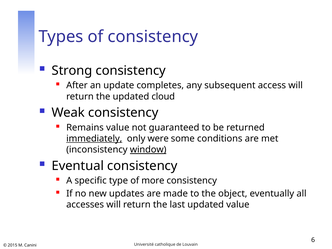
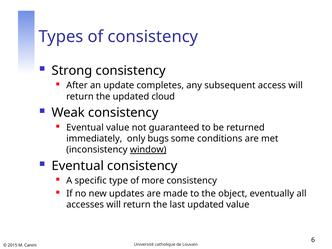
Remains at (85, 127): Remains -> Eventual
immediately underline: present -> none
were: were -> bugs
